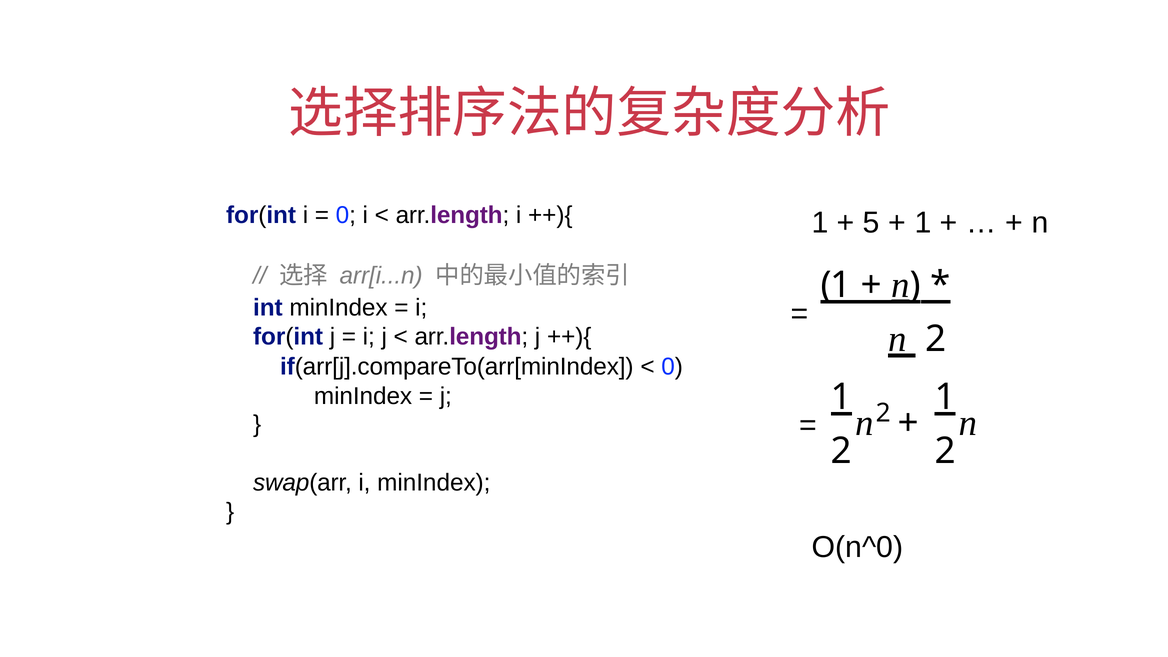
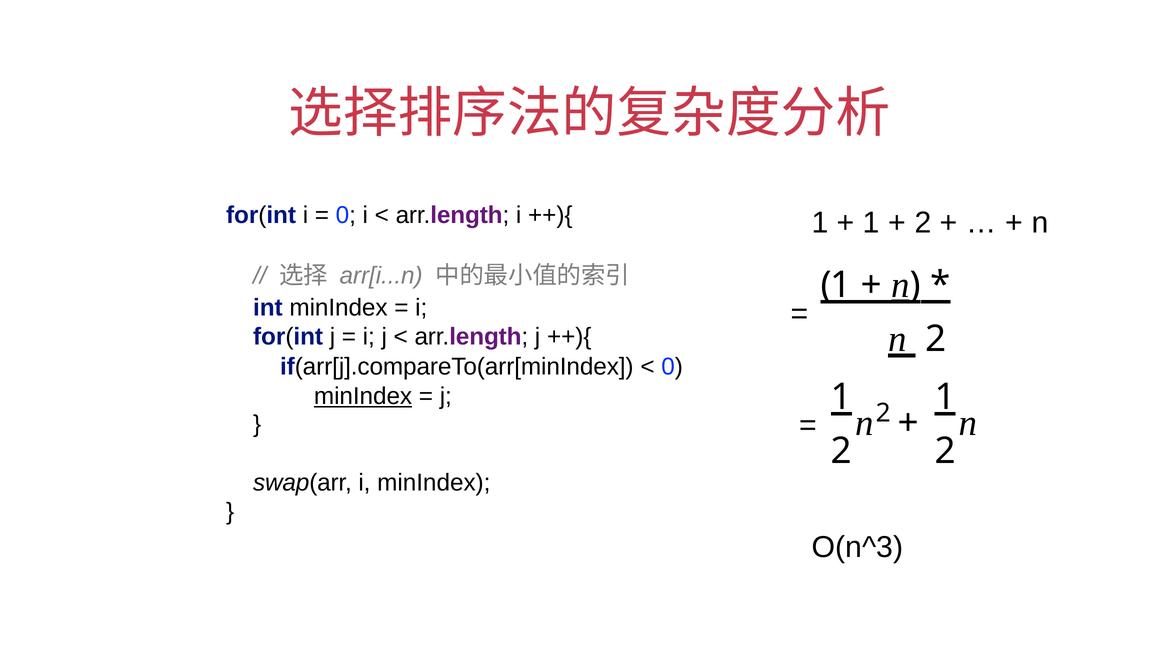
5 at (871, 223): 5 -> 1
1 at (923, 223): 1 -> 2
minIndex at (363, 396) underline: none -> present
O(n^0: O(n^0 -> O(n^3
